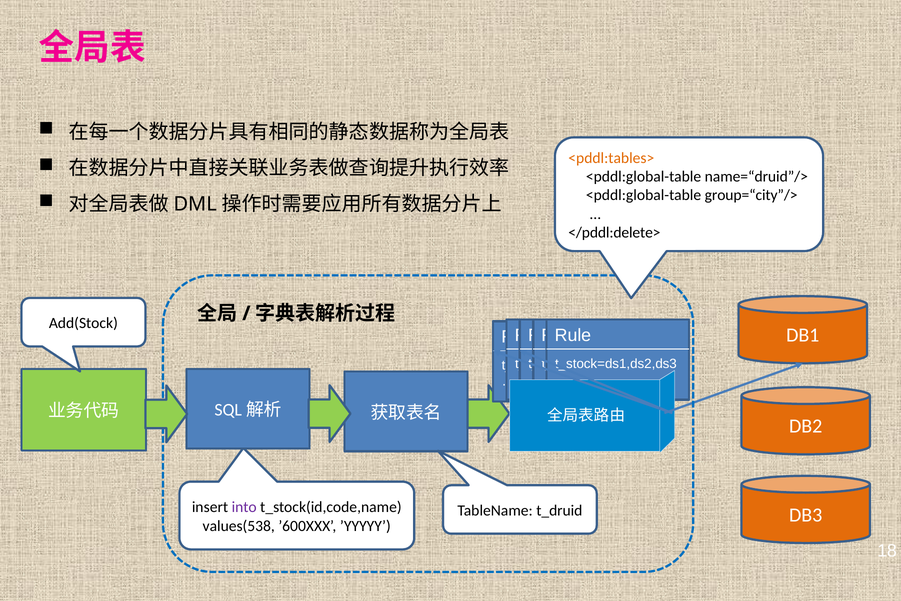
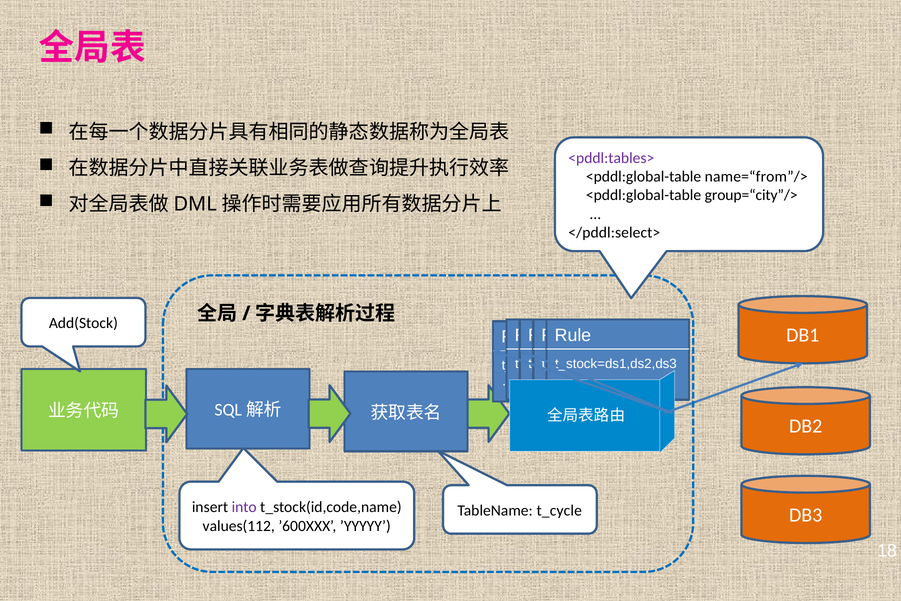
<pddl:tables> colour: orange -> purple
name=“druid”/>: name=“druid”/> -> name=“from”/>
</pddl:delete>: </pddl:delete> -> </pddl:select>
t_druid: t_druid -> t_cycle
values(538: values(538 -> values(112
